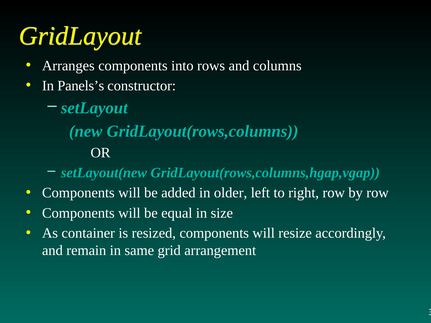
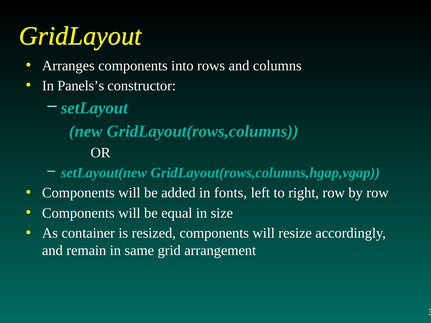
older: older -> fonts
